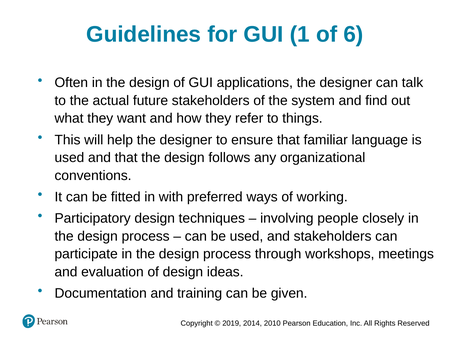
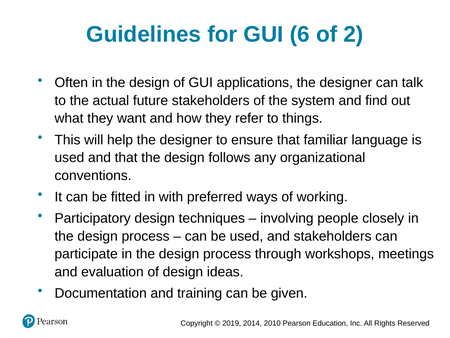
1: 1 -> 6
6: 6 -> 2
